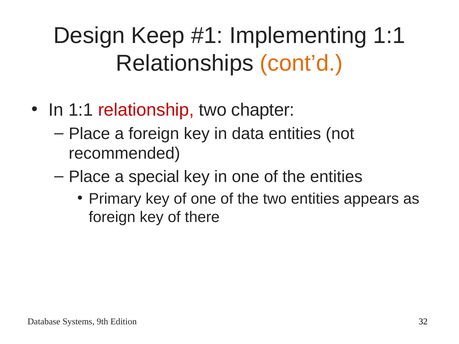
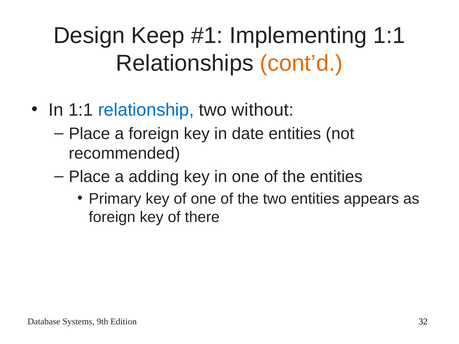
relationship colour: red -> blue
chapter: chapter -> without
data: data -> date
special: special -> adding
